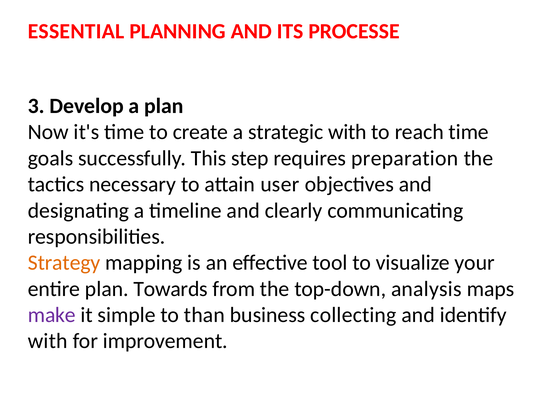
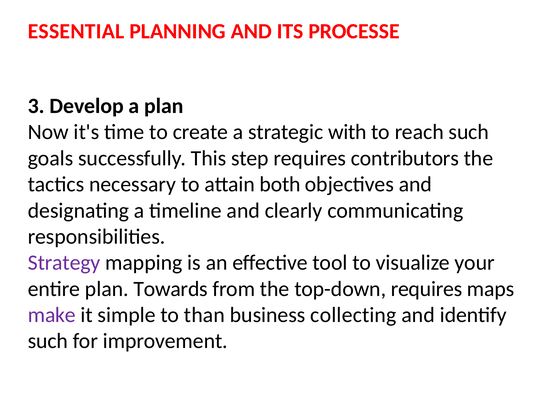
reach time: time -> such
preparation: preparation -> contributors
user: user -> both
Strategy colour: orange -> purple
top-down analysis: analysis -> requires
with at (48, 341): with -> such
